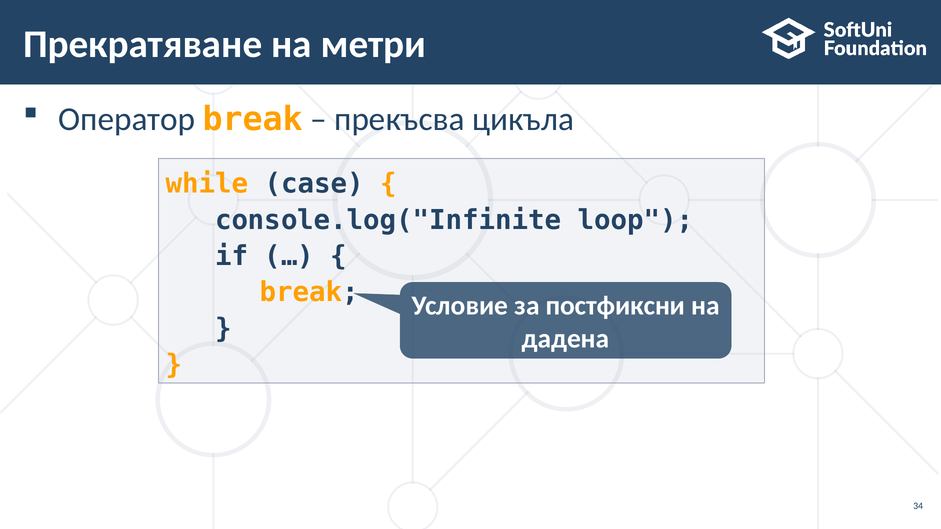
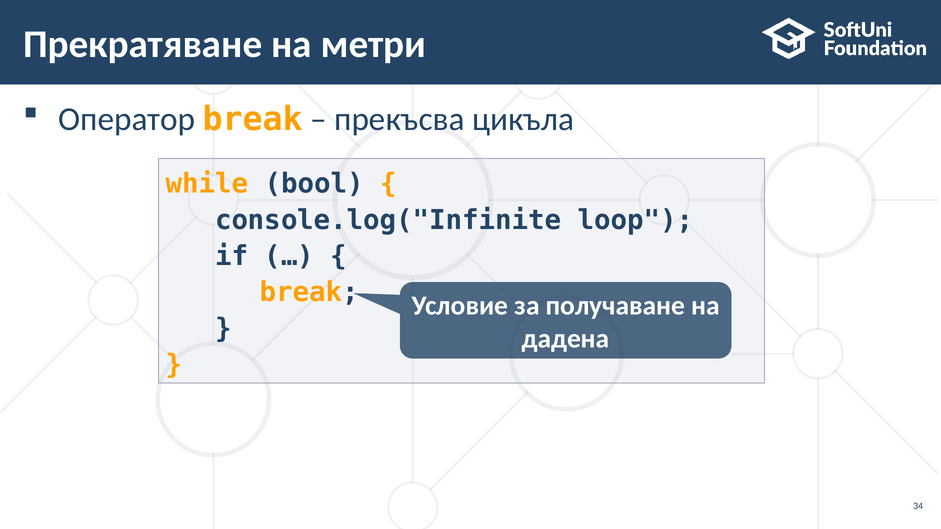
case: case -> bool
постфиксни: постфиксни -> получаване
